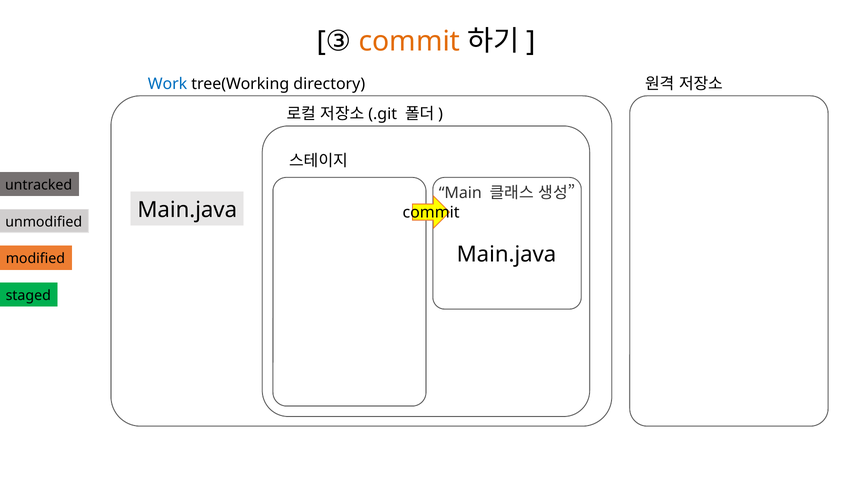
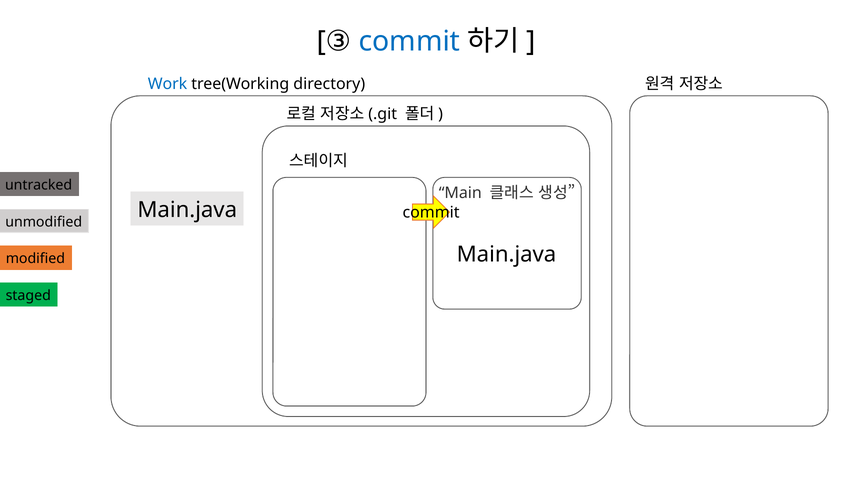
commit at (409, 41) colour: orange -> blue
